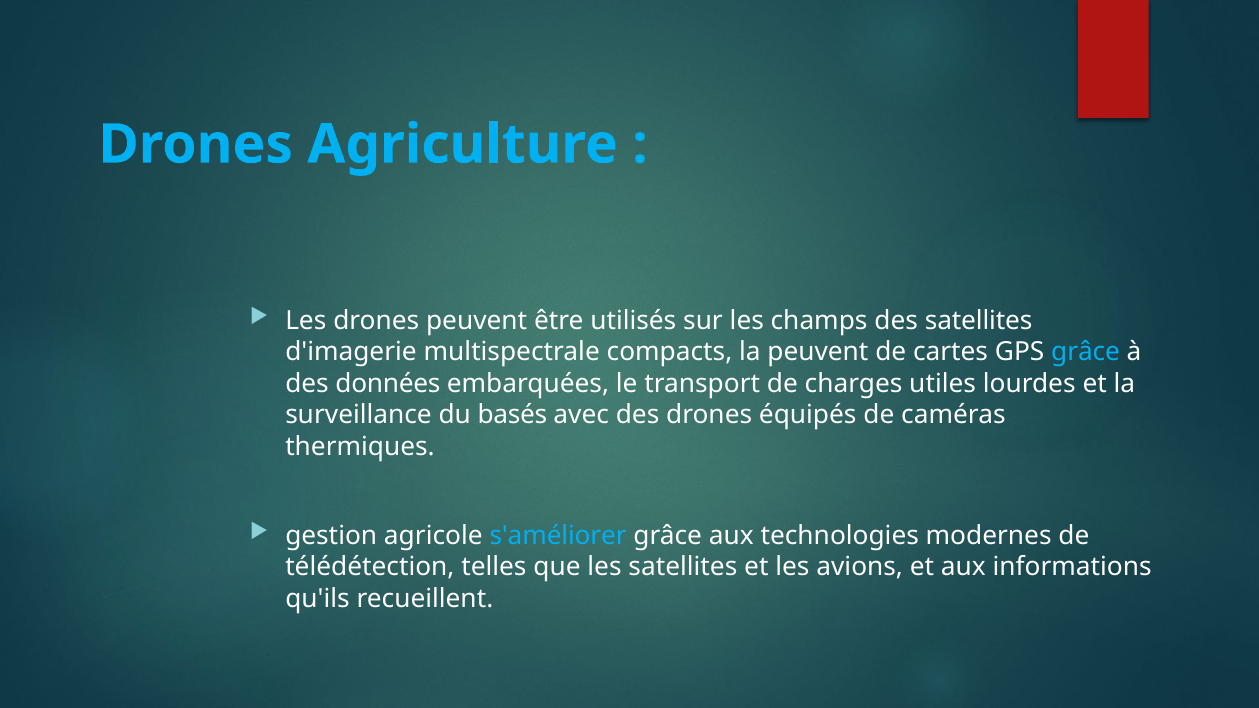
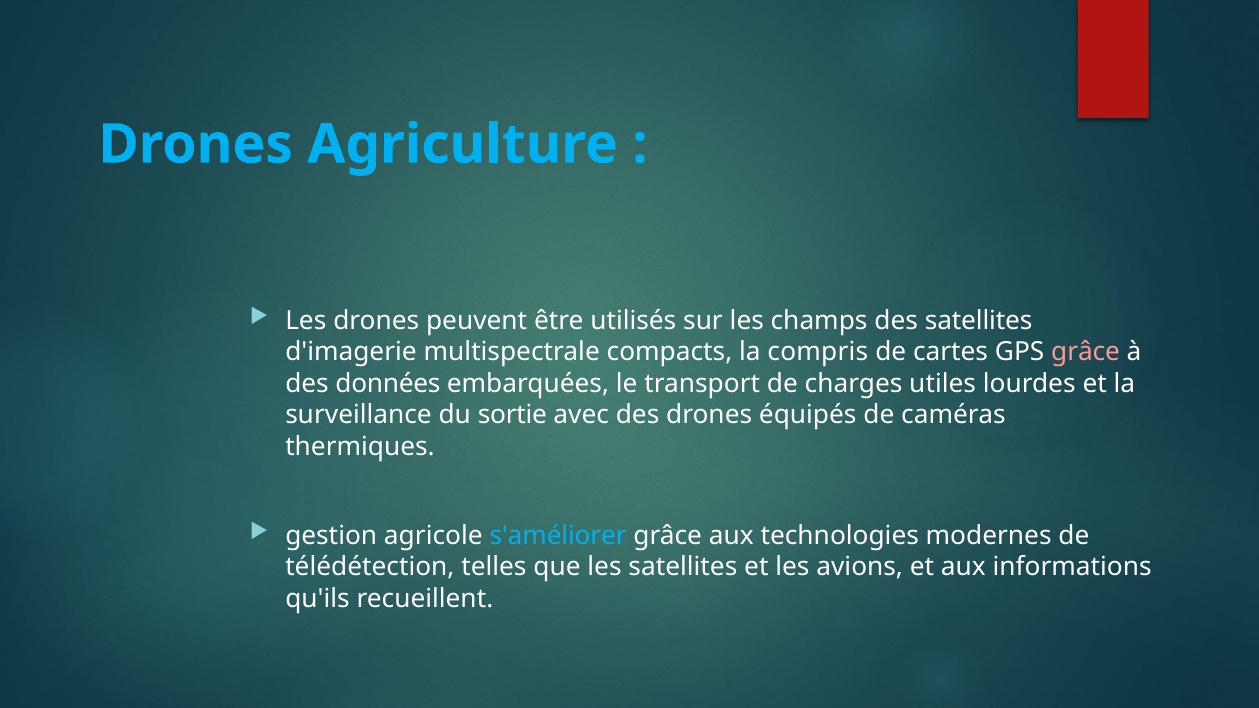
la peuvent: peuvent -> compris
grâce at (1086, 352) colour: light blue -> pink
basés: basés -> sortie
